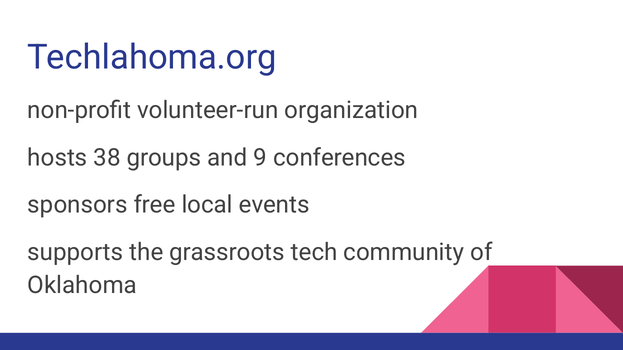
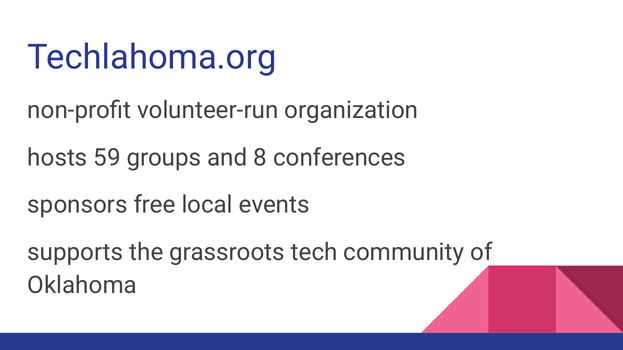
38: 38 -> 59
9: 9 -> 8
